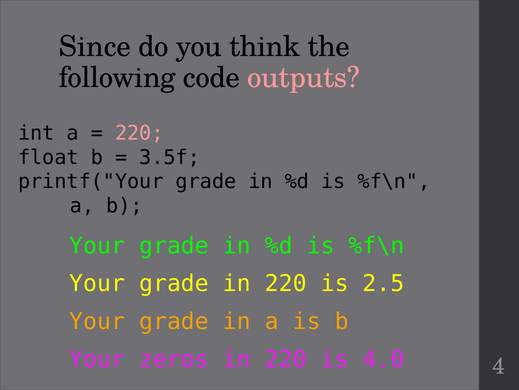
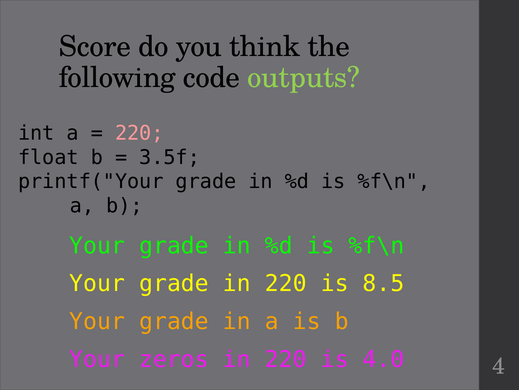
Since: Since -> Score
outputs colour: pink -> light green
2.5: 2.5 -> 8.5
